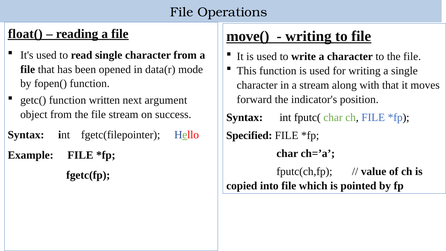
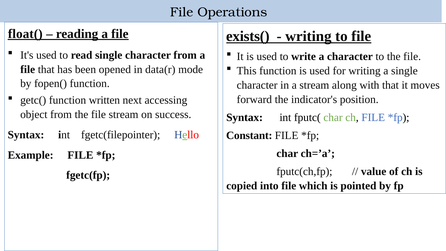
move(: move( -> exists(
argument: argument -> accessing
Specified: Specified -> Constant
